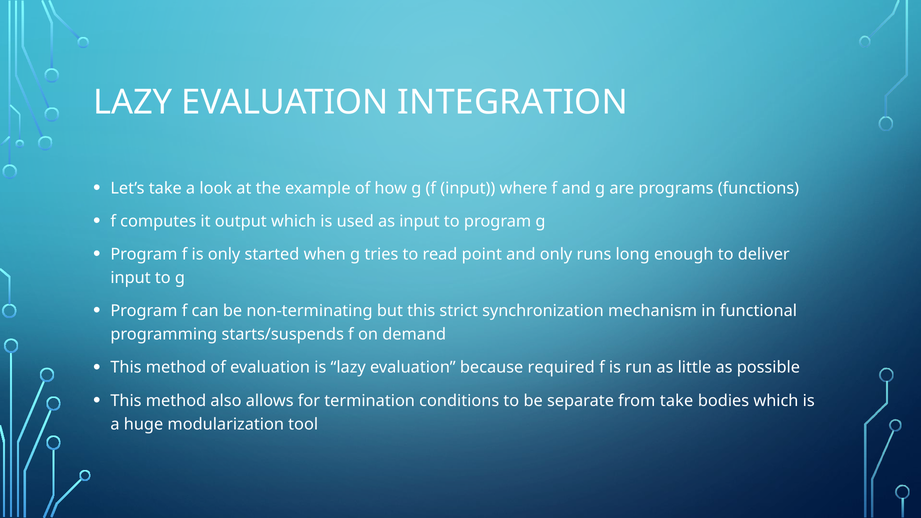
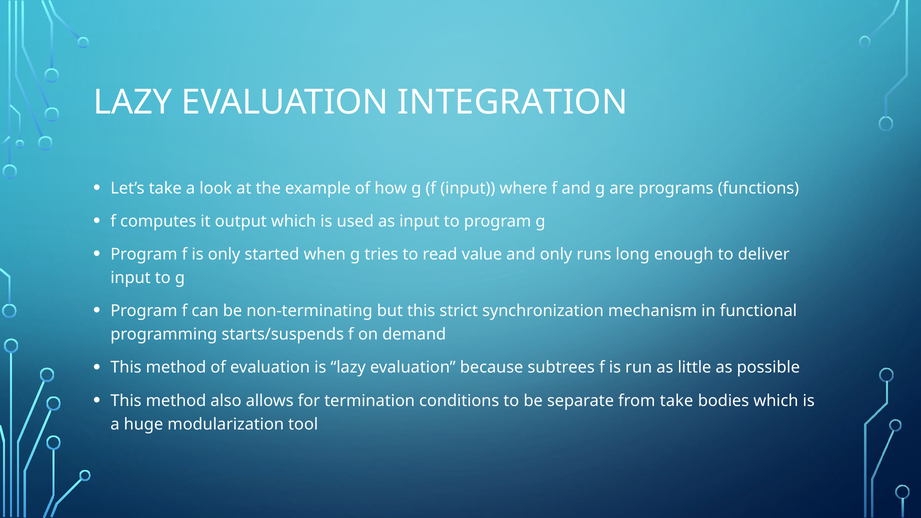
point: point -> value
required: required -> subtrees
